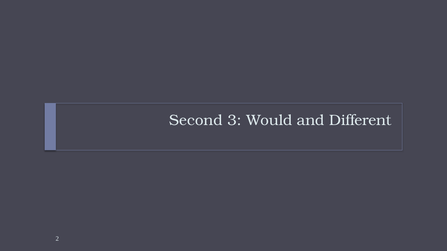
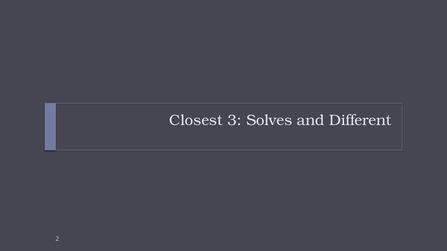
Second: Second -> Closest
Would: Would -> Solves
